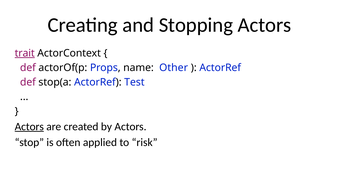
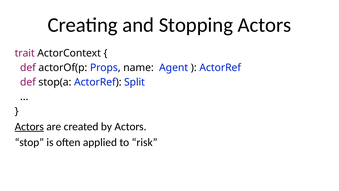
trait underline: present -> none
Other: Other -> Agent
Test: Test -> Split
